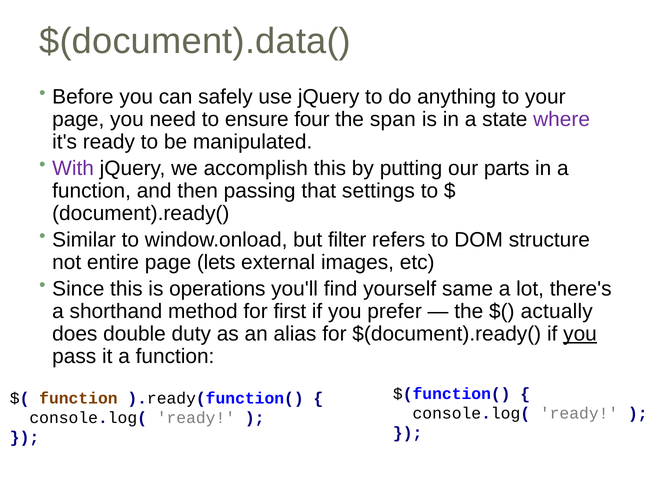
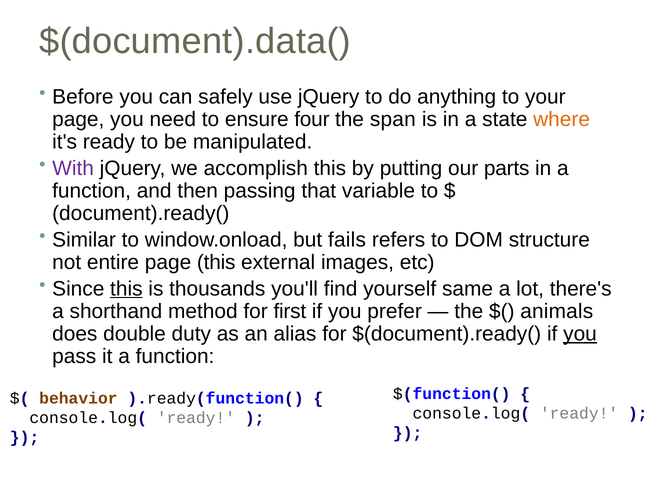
where colour: purple -> orange
settings: settings -> variable
filter: filter -> fails
page lets: lets -> this
this at (126, 288) underline: none -> present
operations: operations -> thousands
actually: actually -> animals
function at (78, 398): function -> behavior
